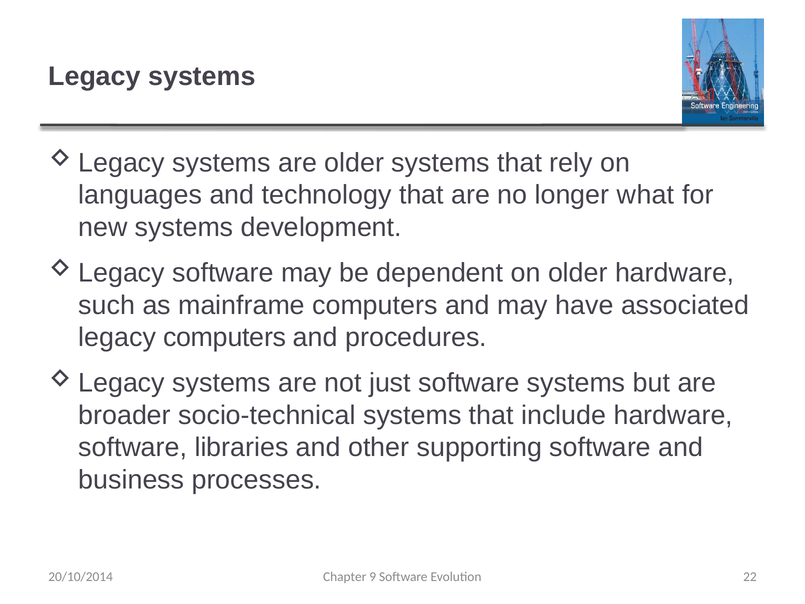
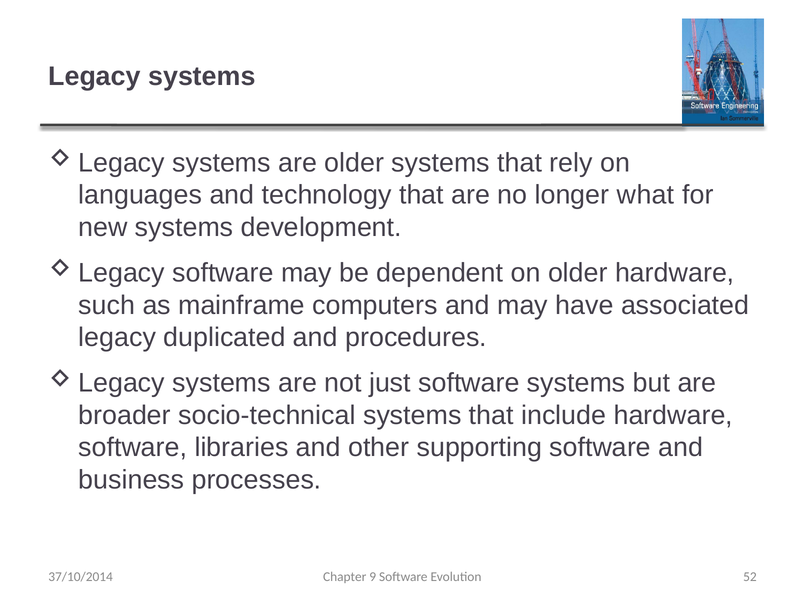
legacy computers: computers -> duplicated
22: 22 -> 52
20/10/2014: 20/10/2014 -> 37/10/2014
